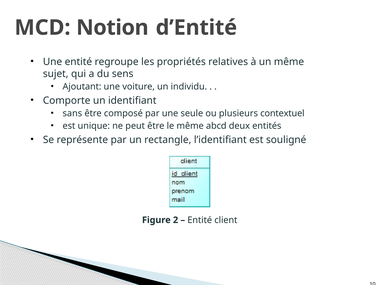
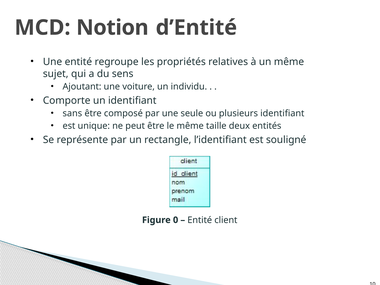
plusieurs contextuel: contextuel -> identifiant
abcd: abcd -> taille
2: 2 -> 0
